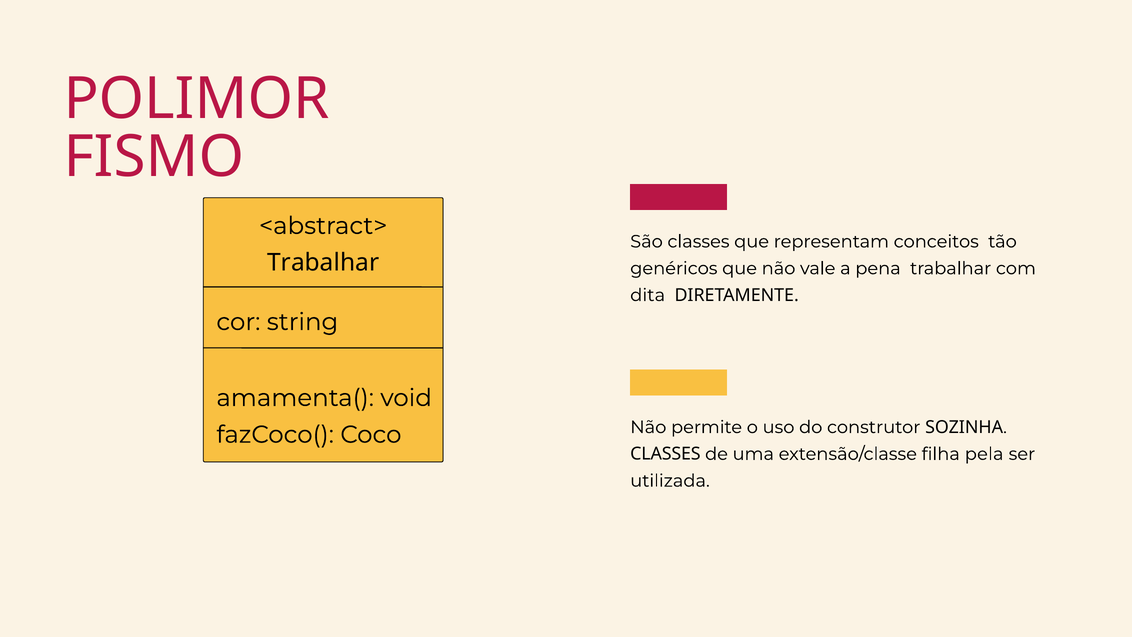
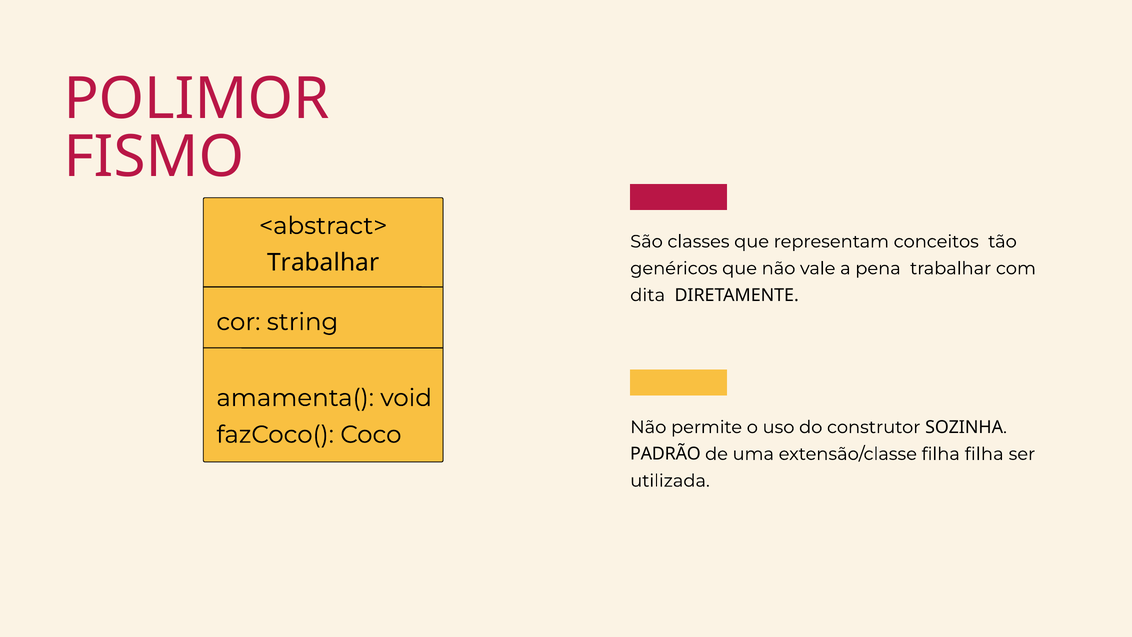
CLASSES at (665, 454): CLASSES -> PADRÃO
filha pela: pela -> filha
